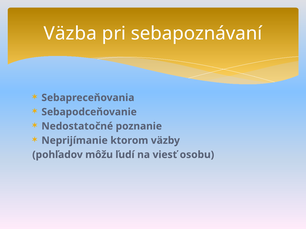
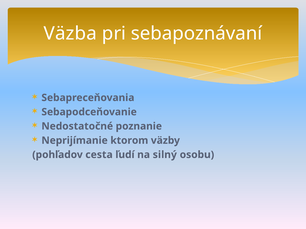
môžu: môžu -> cesta
viesť: viesť -> silný
